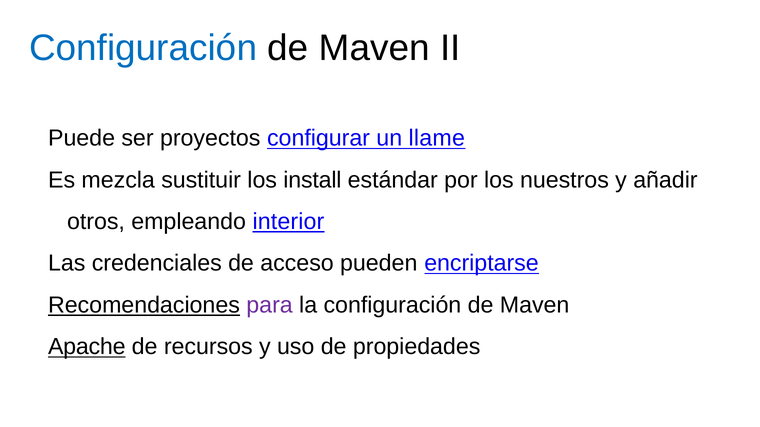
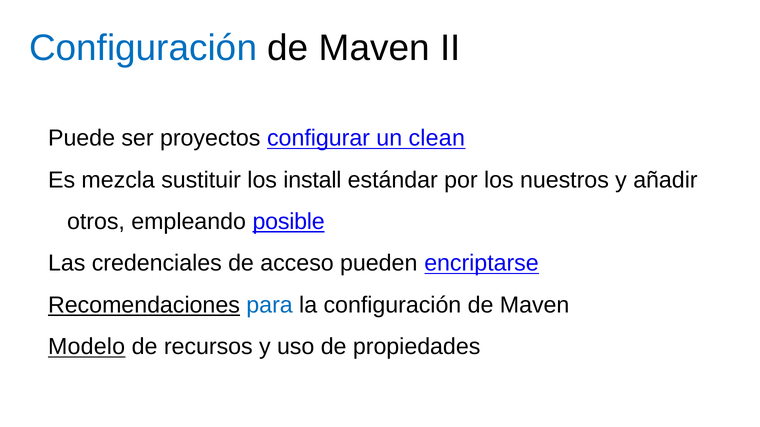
llame: llame -> clean
interior: interior -> posible
para colour: purple -> blue
Apache: Apache -> Modelo
